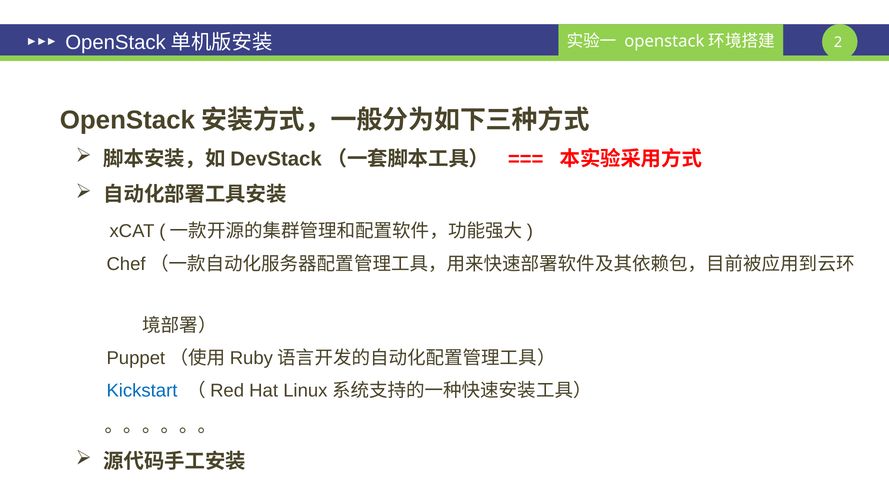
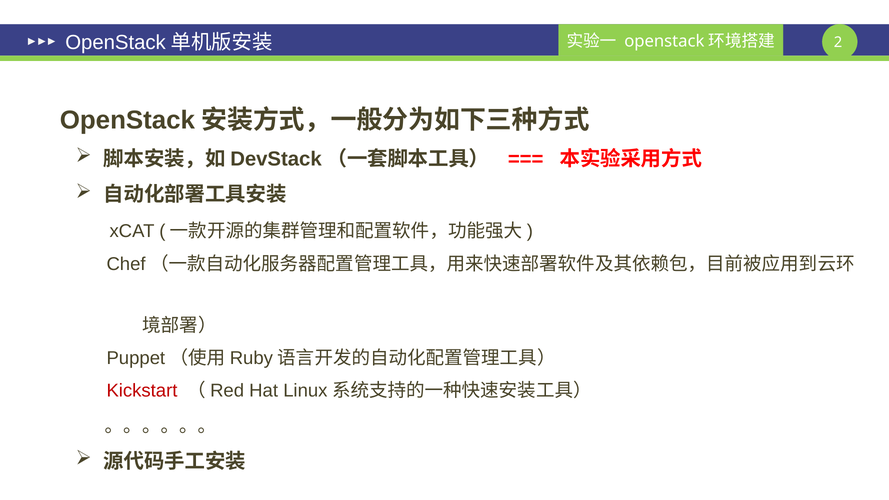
Kickstart colour: blue -> red
